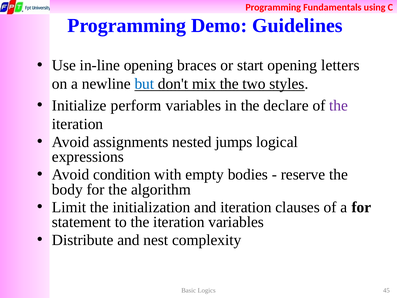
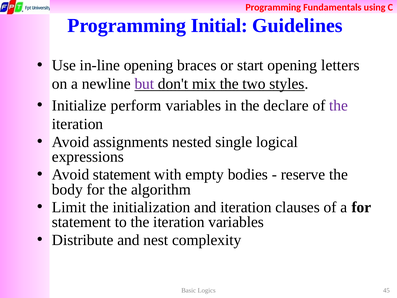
Demo: Demo -> Initial
but colour: blue -> purple
jumps: jumps -> single
Avoid condition: condition -> statement
